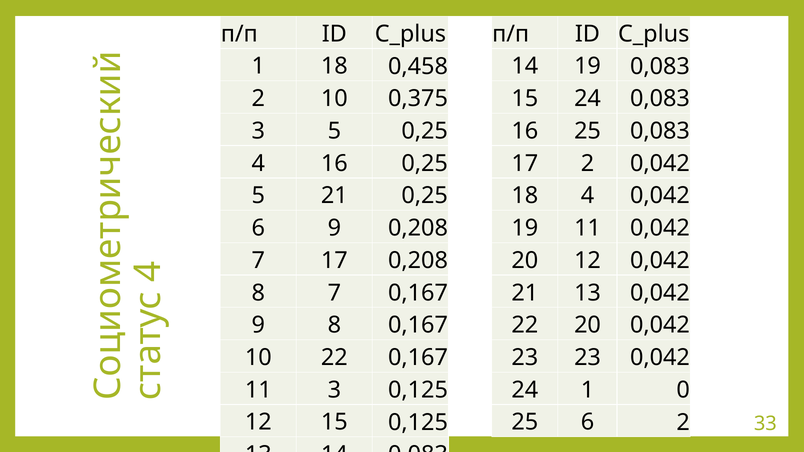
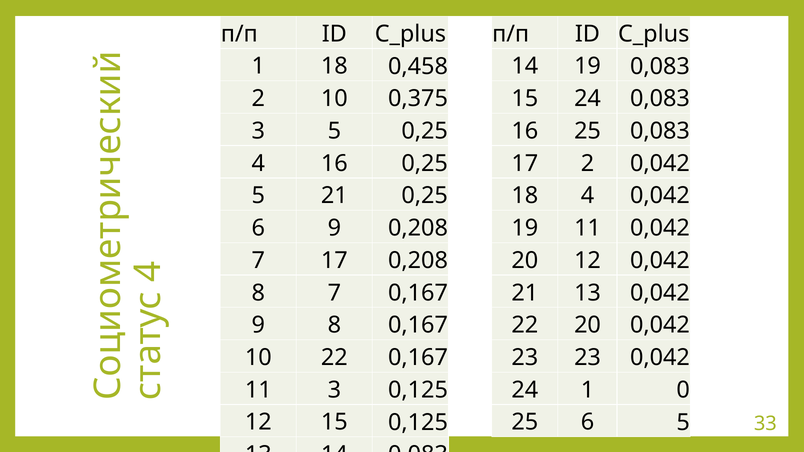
6 2: 2 -> 5
